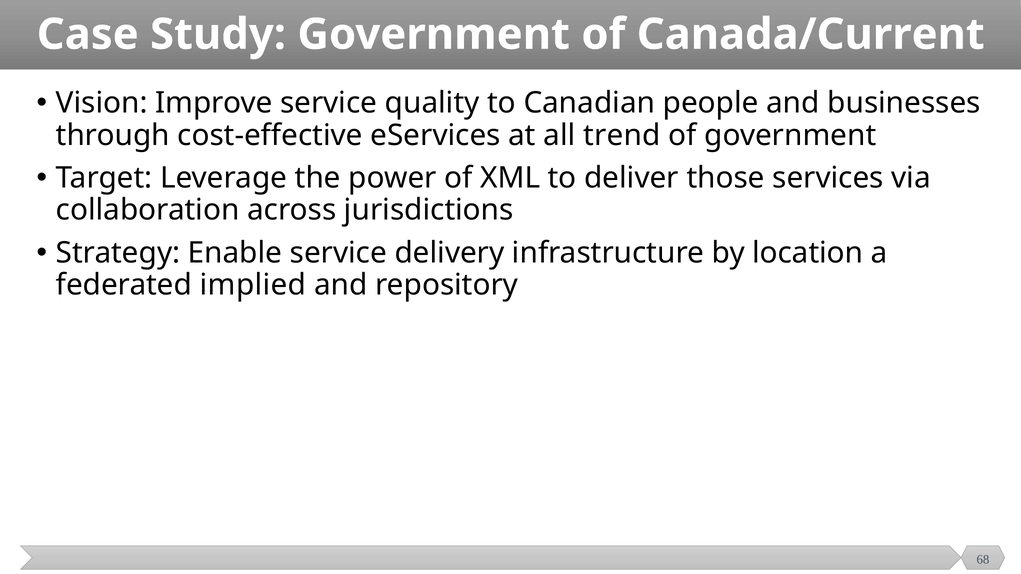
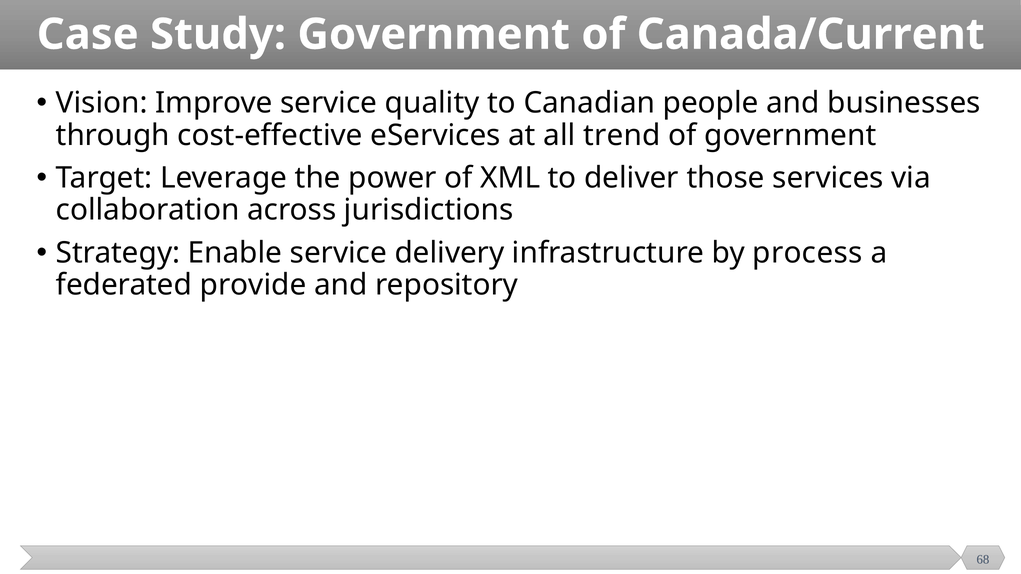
location: location -> process
implied: implied -> provide
